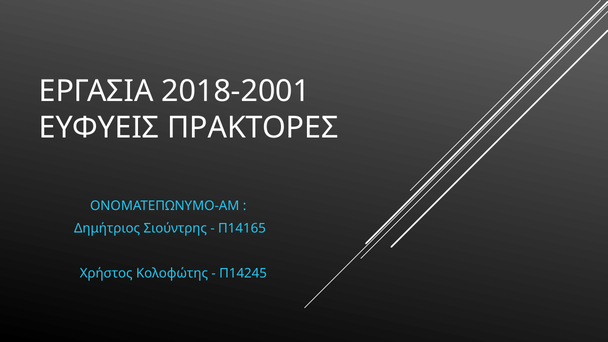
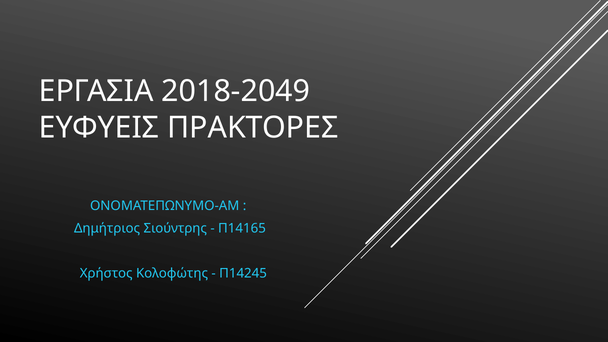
2018-2001: 2018-2001 -> 2018-2049
